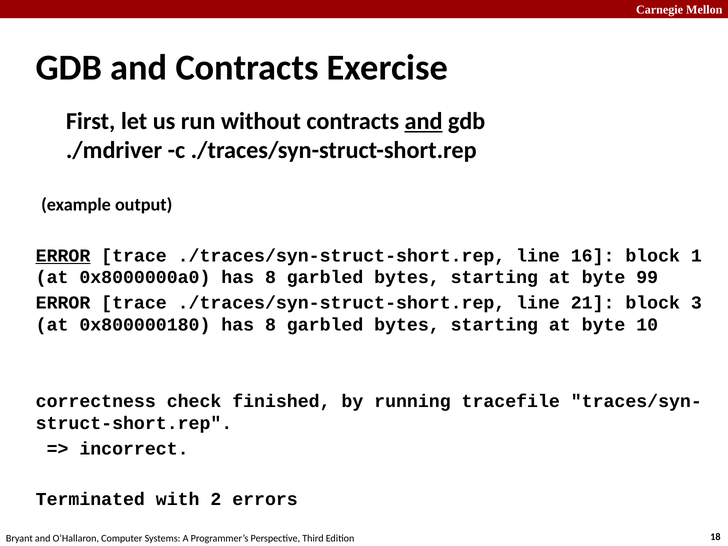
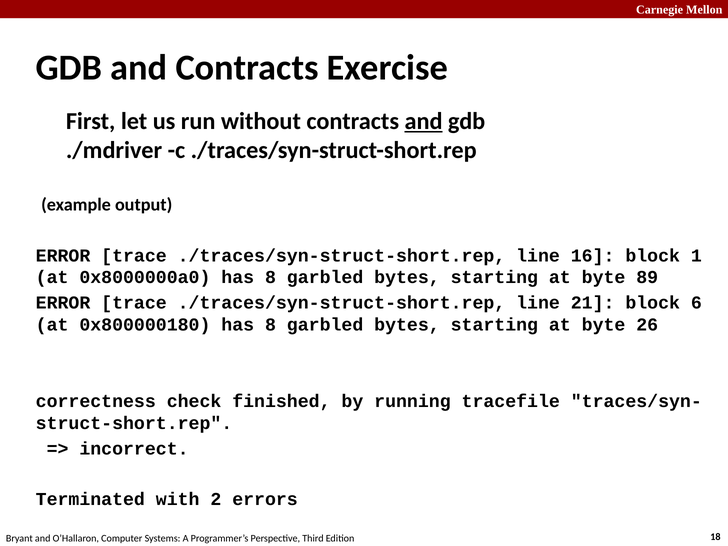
ERROR at (63, 256) underline: present -> none
99: 99 -> 89
3: 3 -> 6
10: 10 -> 26
